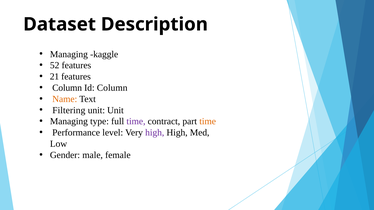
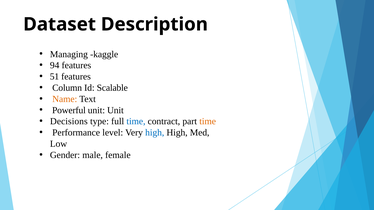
52: 52 -> 94
21: 21 -> 51
Id Column: Column -> Scalable
Filtering: Filtering -> Powerful
Managing at (69, 122): Managing -> Decisions
time at (136, 122) colour: purple -> blue
high at (155, 133) colour: purple -> blue
